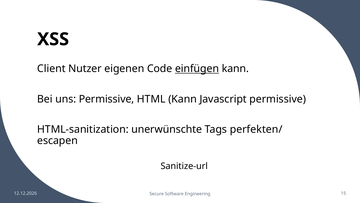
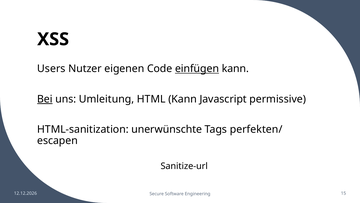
Client: Client -> Users
Bei underline: none -> present
uns Permissive: Permissive -> Umleitung
